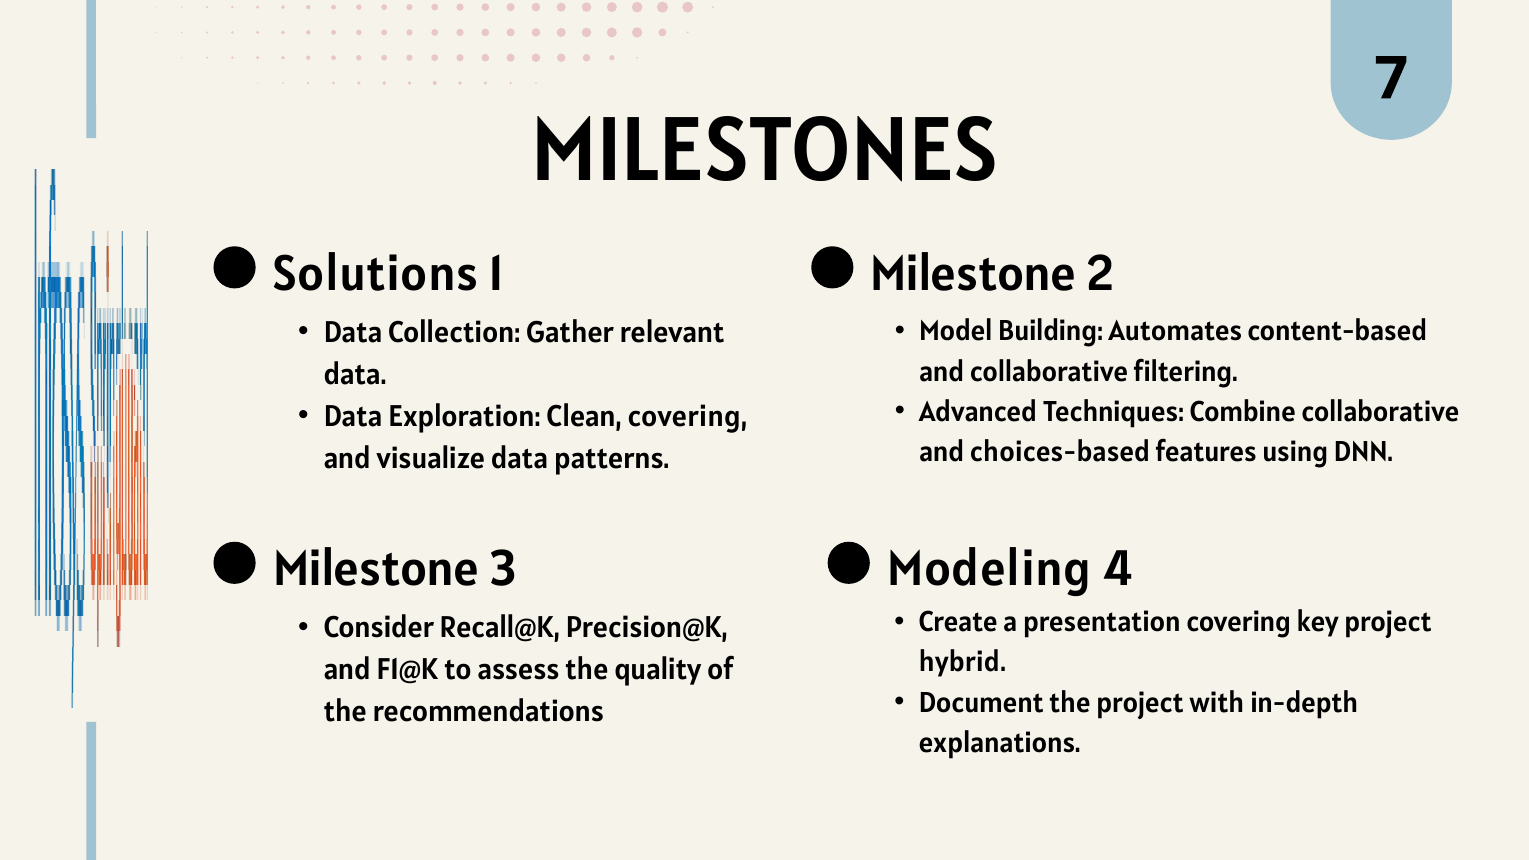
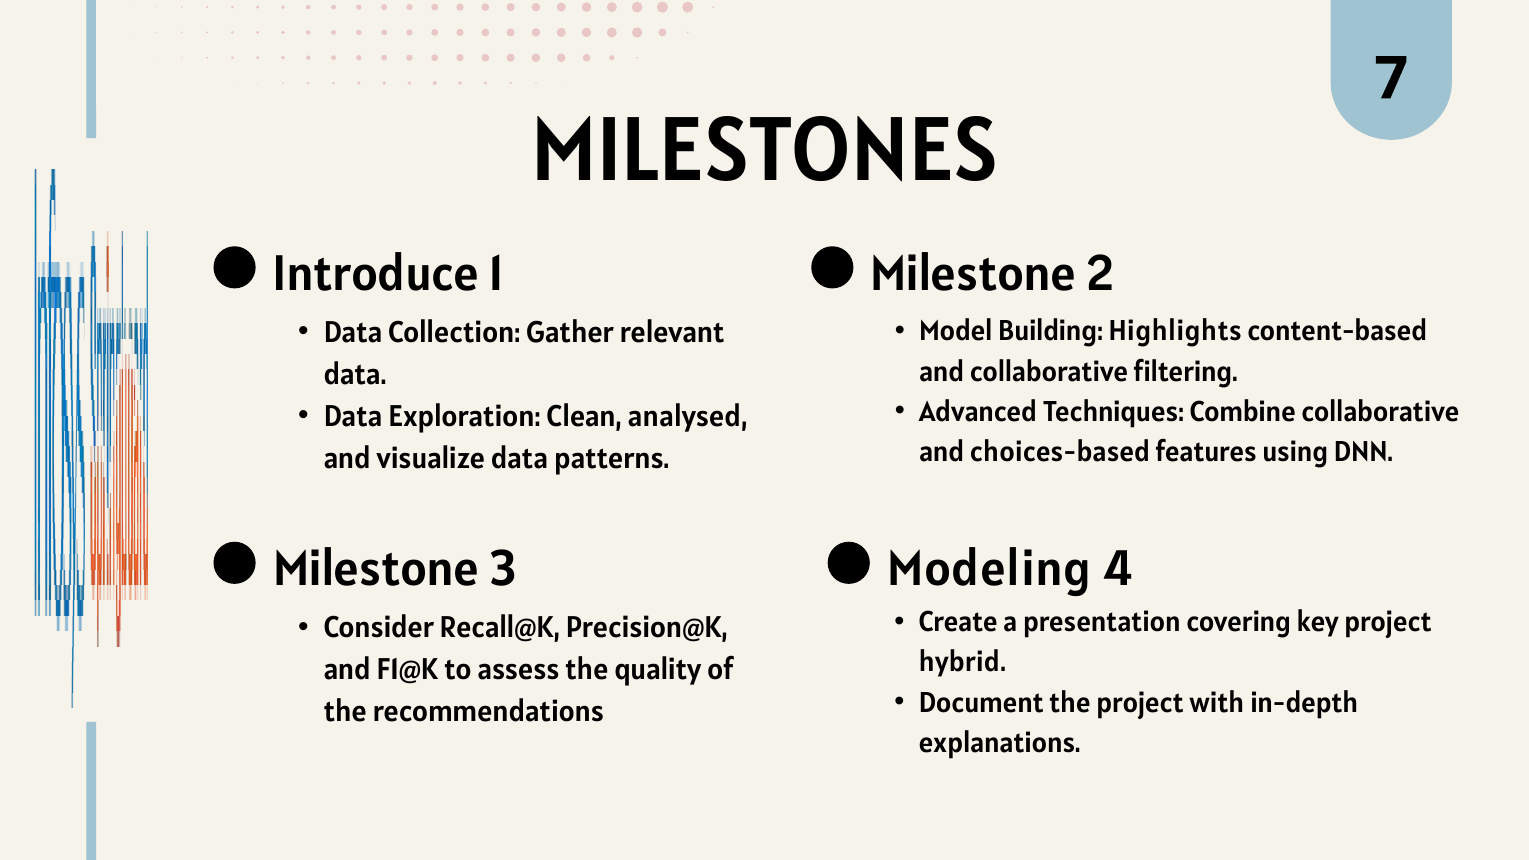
Solutions: Solutions -> Introduce
Automates: Automates -> Highlights
Clean covering: covering -> analysed
